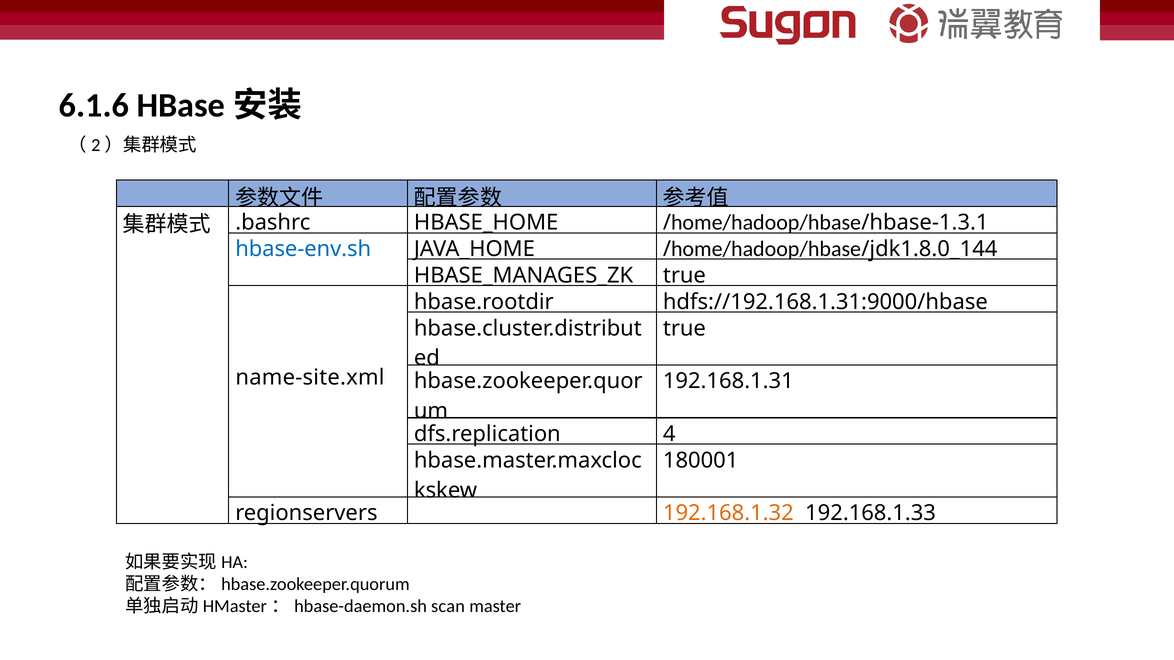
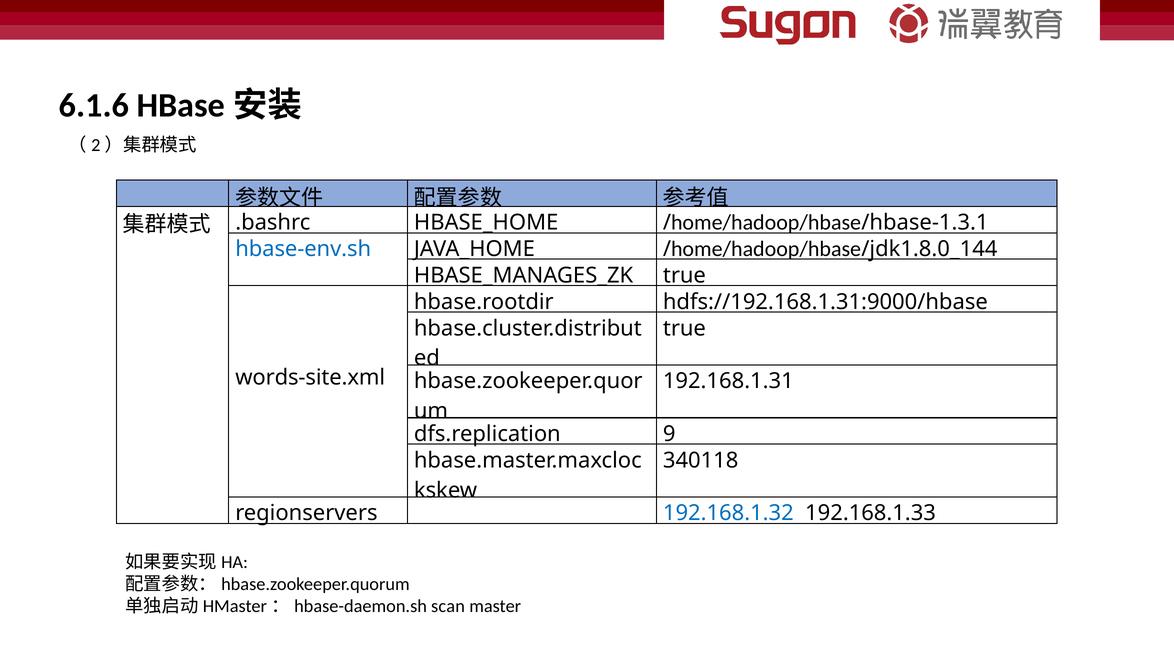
name-site.xml: name-site.xml -> words-site.xml
4: 4 -> 9
180001: 180001 -> 340118
192.168.1.32 colour: orange -> blue
